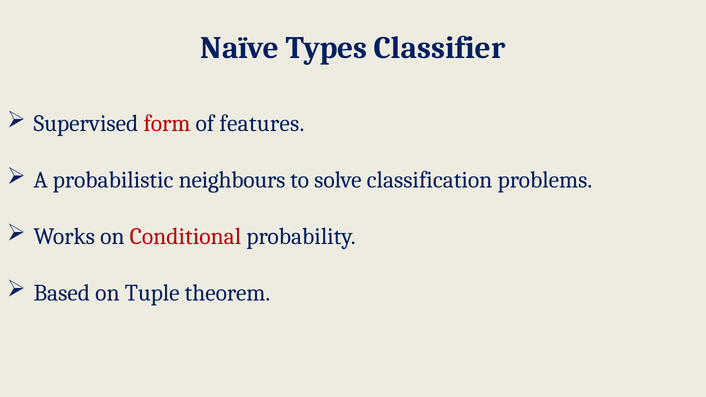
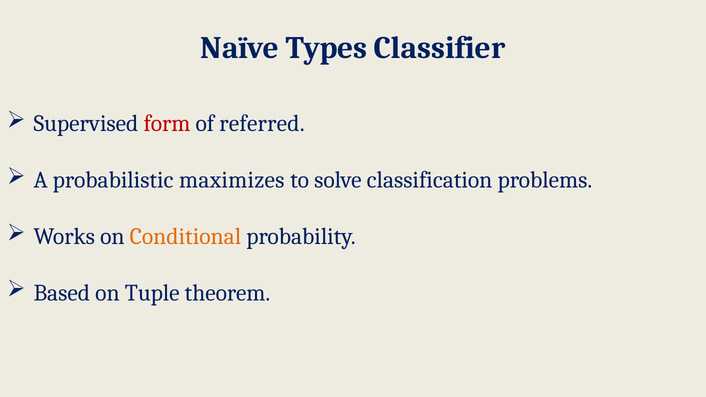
features: features -> referred
neighbours: neighbours -> maximizes
Conditional colour: red -> orange
